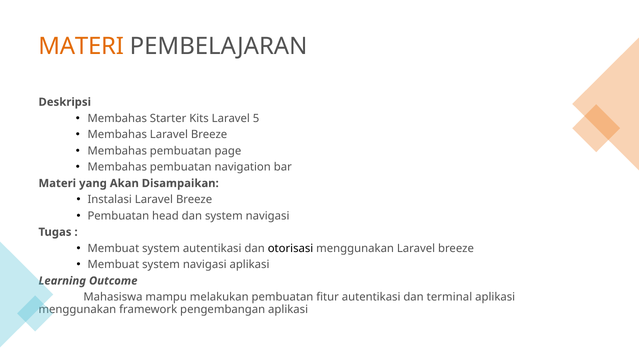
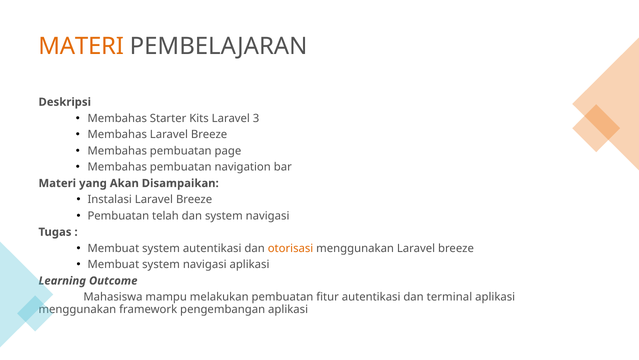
5: 5 -> 3
head: head -> telah
otorisasi colour: black -> orange
